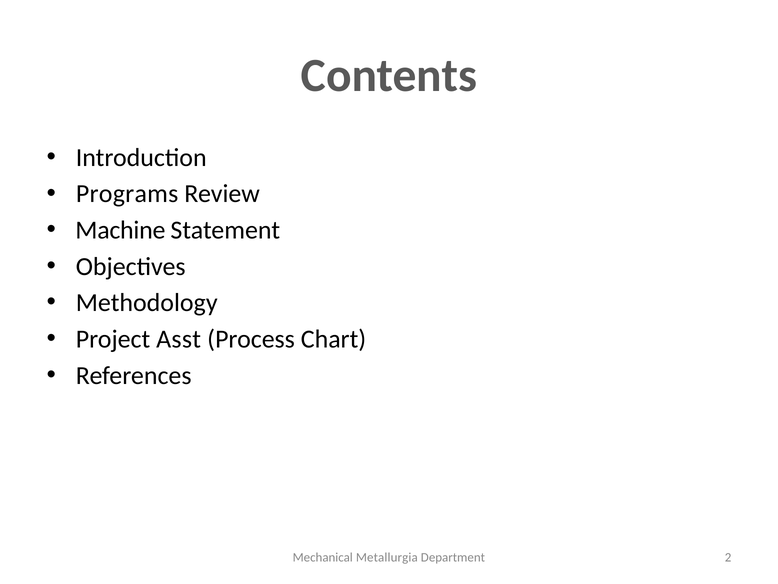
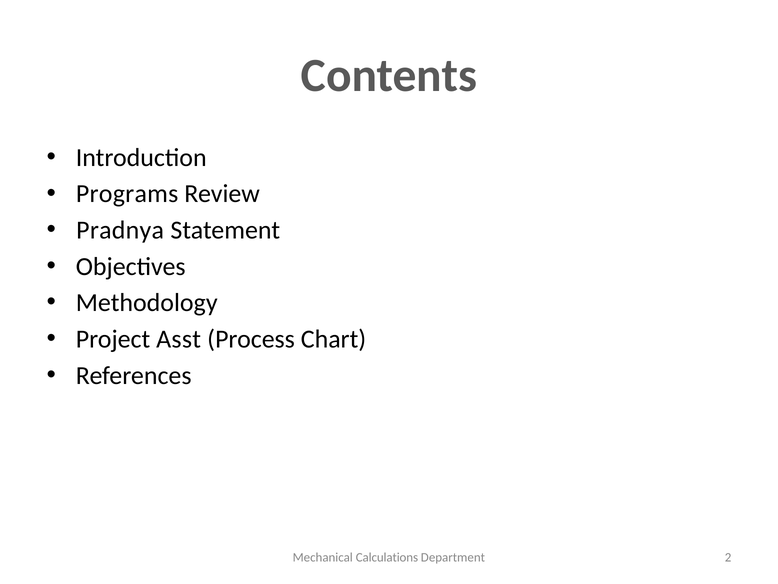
Machine: Machine -> Pradnya
Metallurgia: Metallurgia -> Calculations
